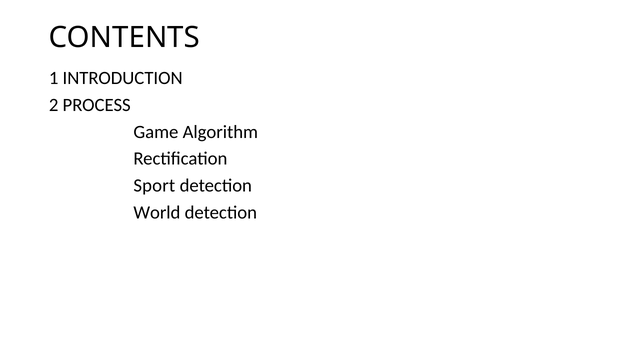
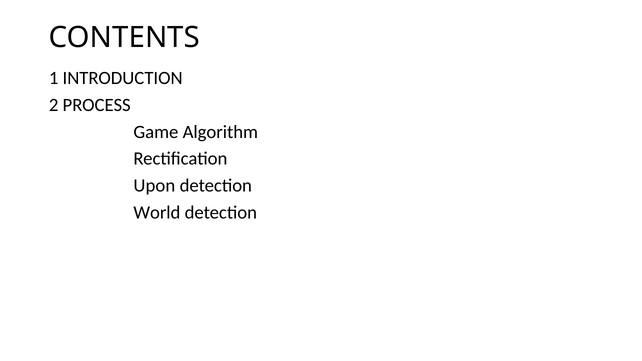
Sport: Sport -> Upon
